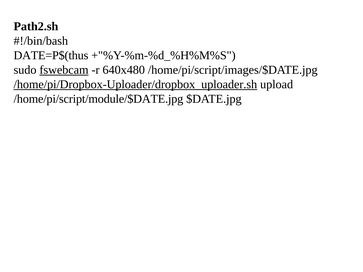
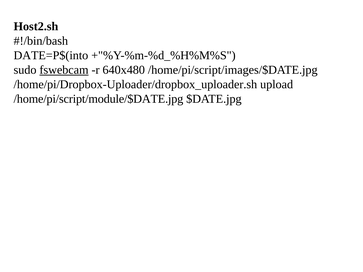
Path2.sh: Path2.sh -> Host2.sh
DATE=P$(thus: DATE=P$(thus -> DATE=P$(into
/home/pi/Dropbox-Uploader/dropbox_uploader.sh underline: present -> none
